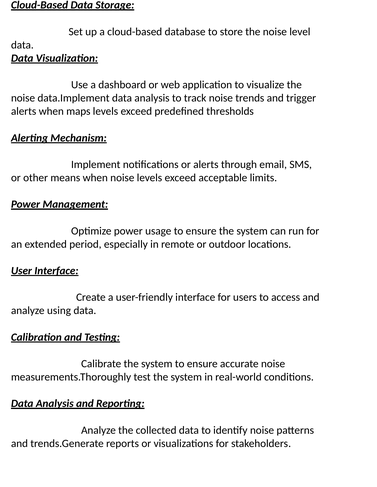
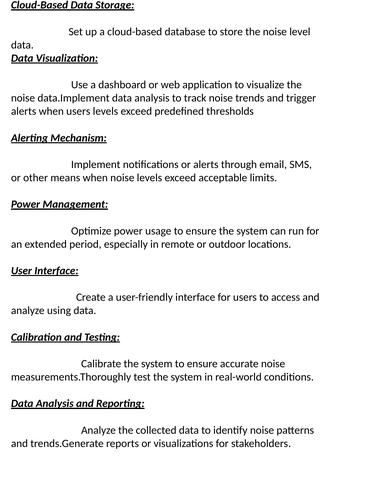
when maps: maps -> users
